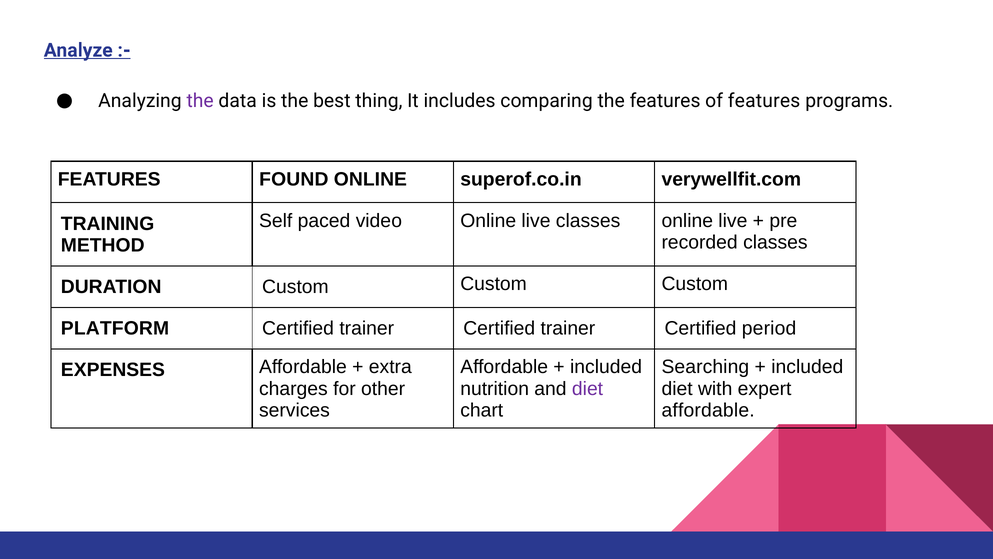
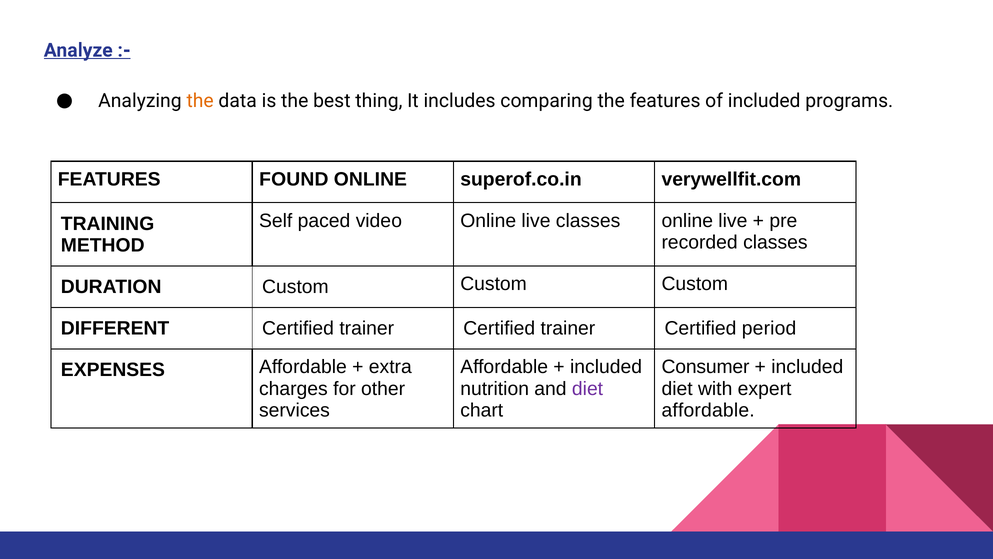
the at (200, 101) colour: purple -> orange
of features: features -> included
PLATFORM: PLATFORM -> DIFFERENT
Searching: Searching -> Consumer
